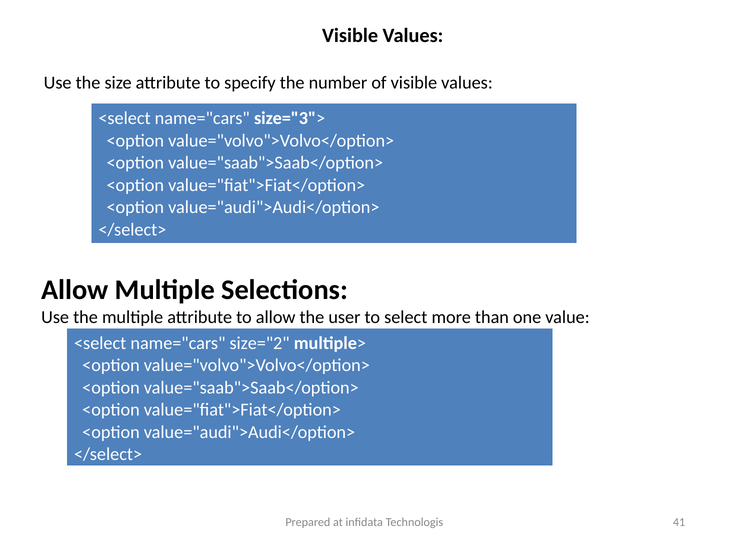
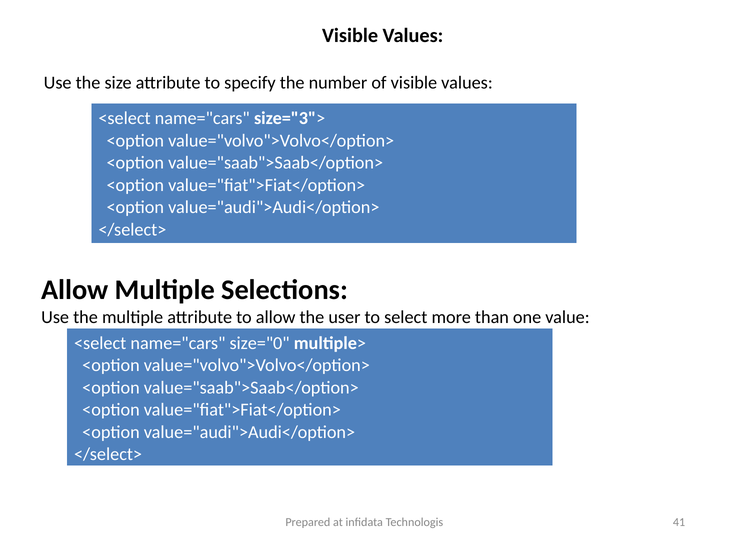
size="2: size="2 -> size="0
